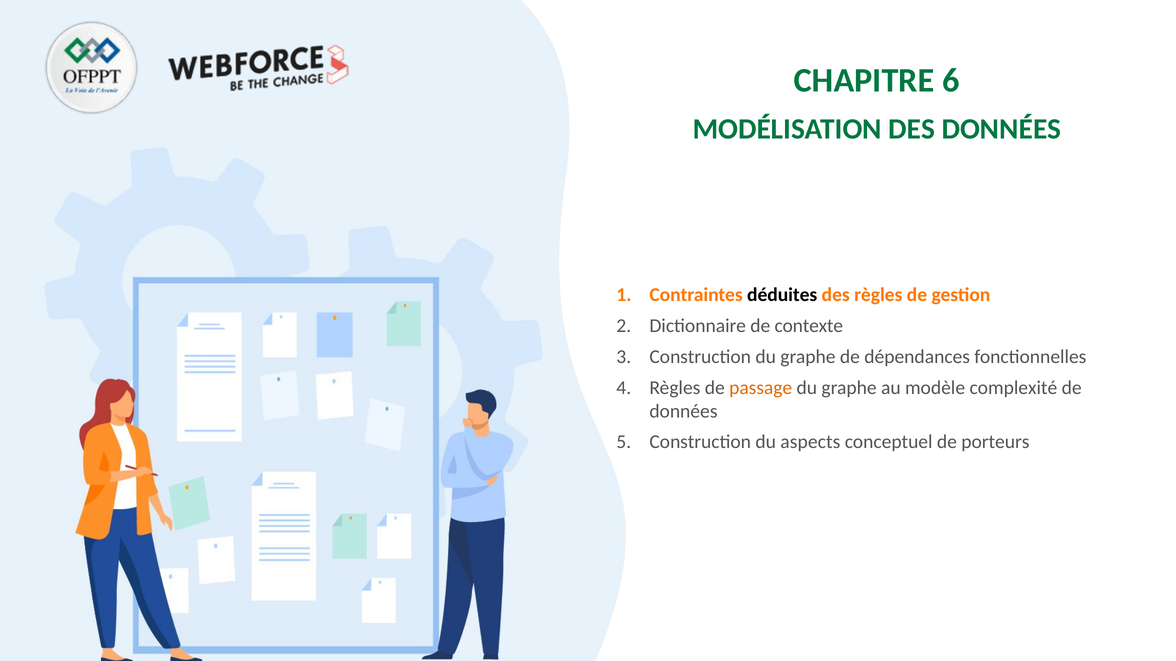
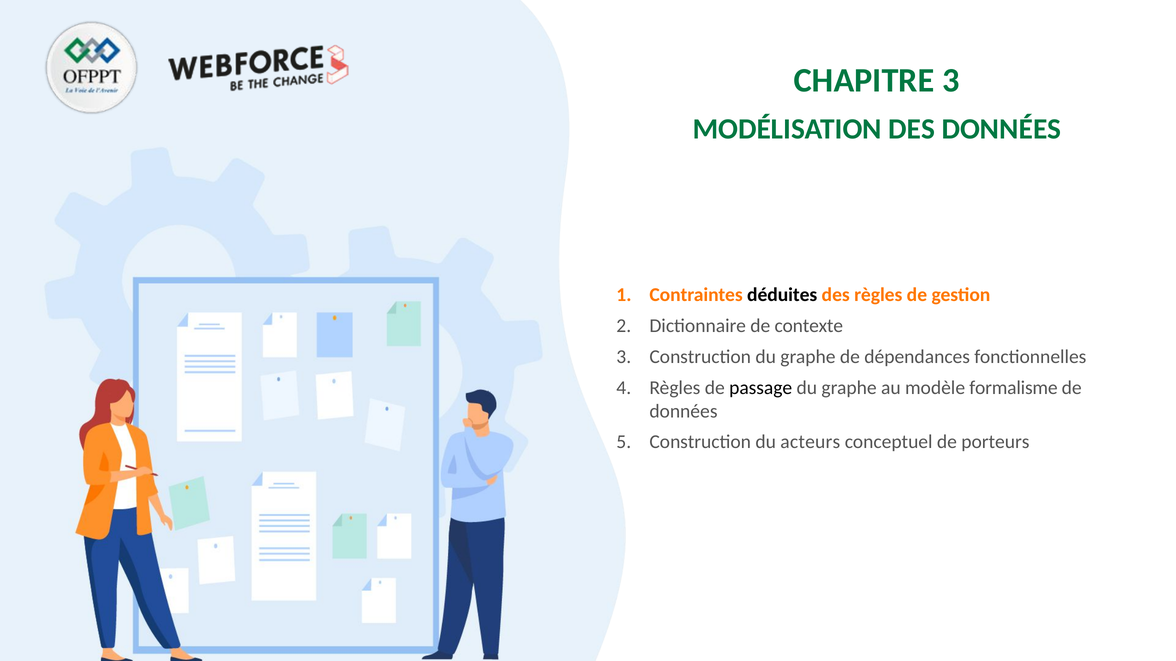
CHAPITRE 6: 6 -> 3
passage colour: orange -> black
complexité: complexité -> formalisme
aspects: aspects -> acteurs
